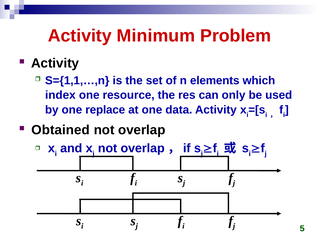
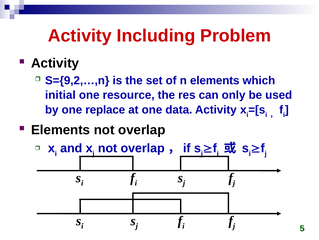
Minimum: Minimum -> Including
S={1,1,…,n: S={1,1,…,n -> S={9,2,…,n
index: index -> initial
Obtained at (61, 130): Obtained -> Elements
